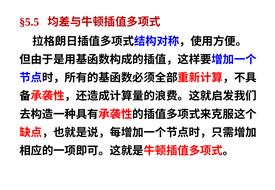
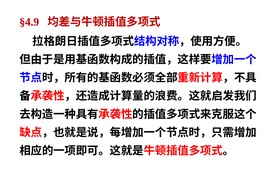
§5.5: §5.5 -> §4.9
